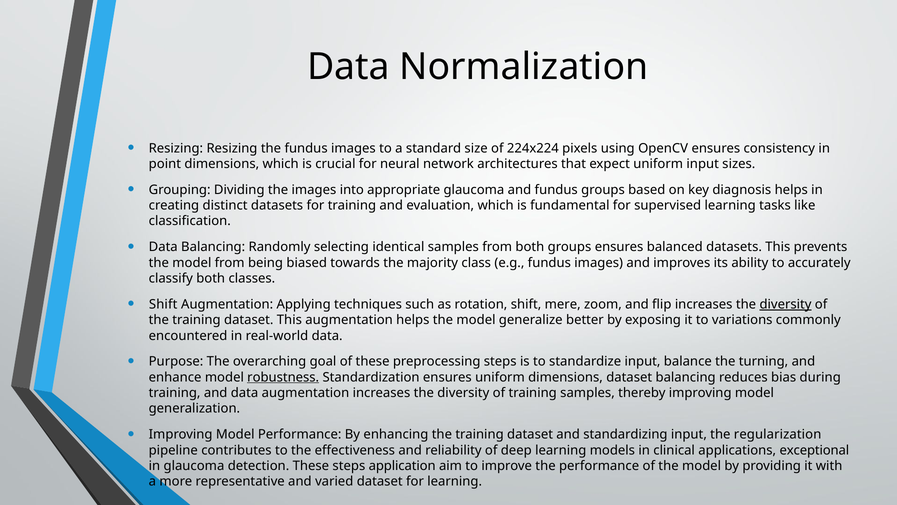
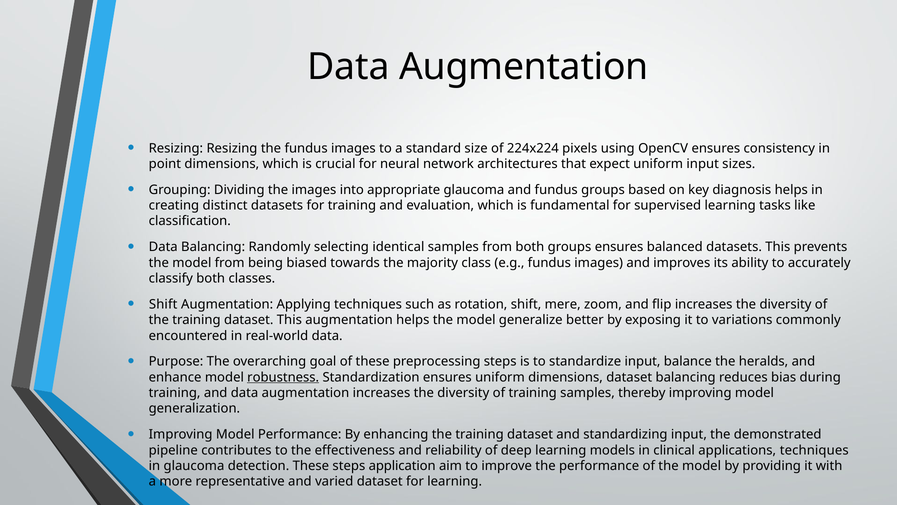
Normalization at (524, 67): Normalization -> Augmentation
diversity at (786, 304) underline: present -> none
turning: turning -> heralds
regularization: regularization -> demonstrated
applications exceptional: exceptional -> techniques
